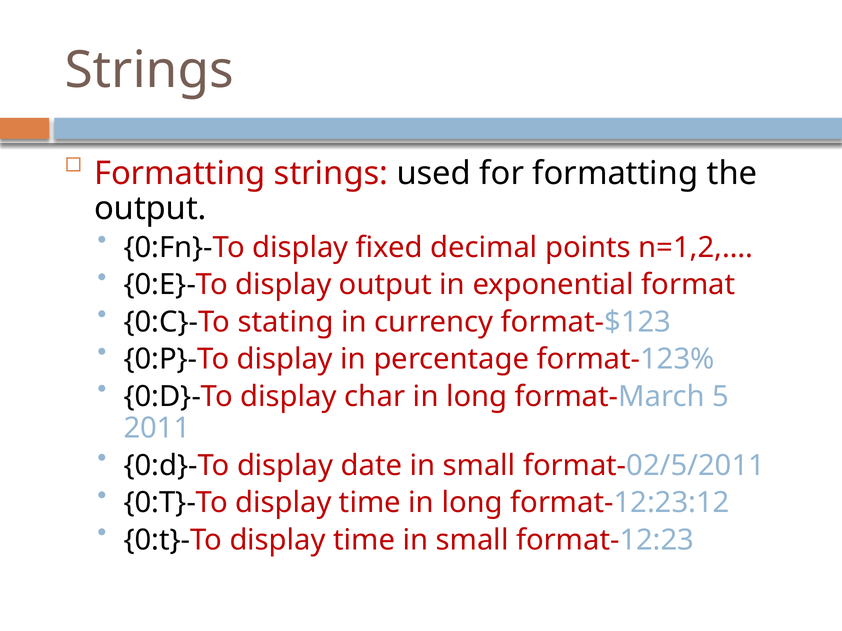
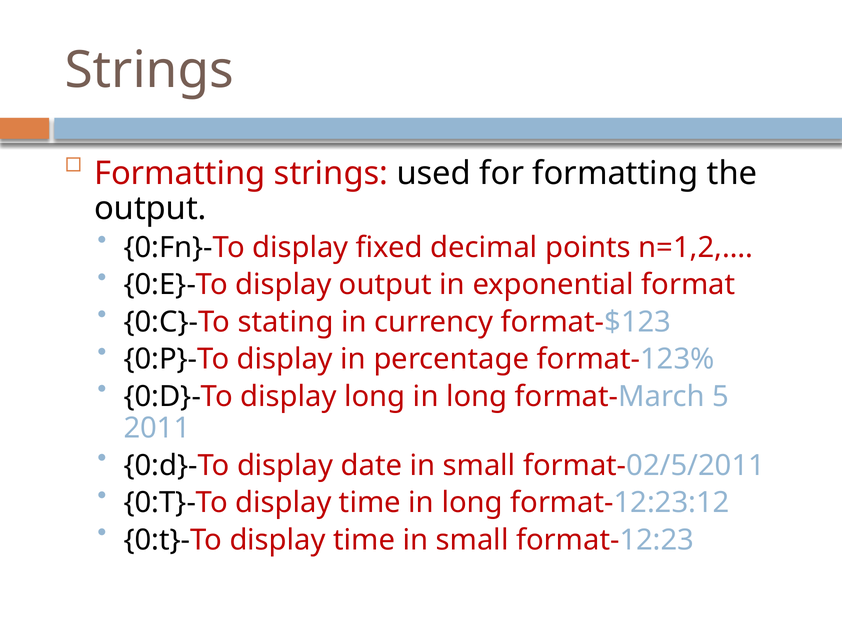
display char: char -> long
